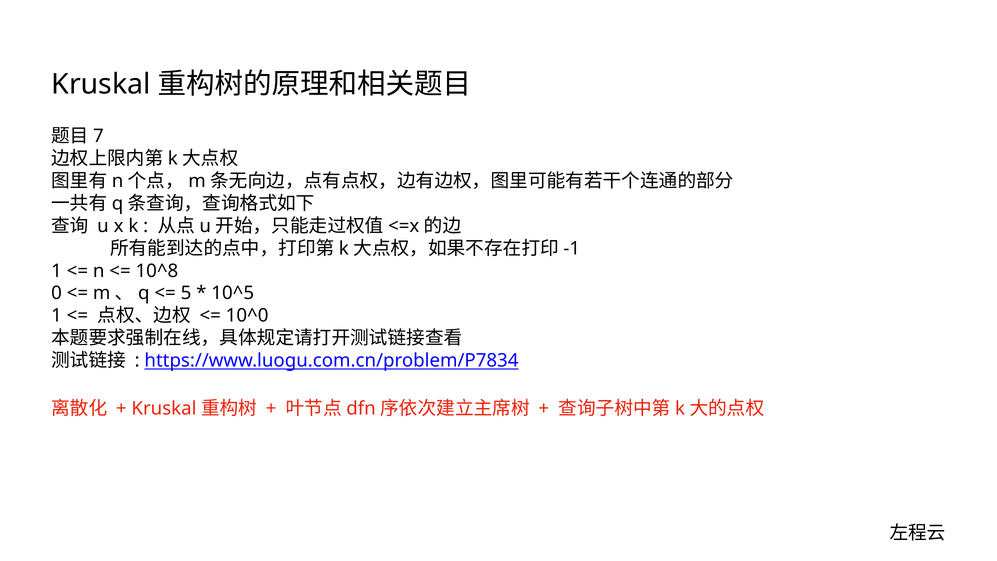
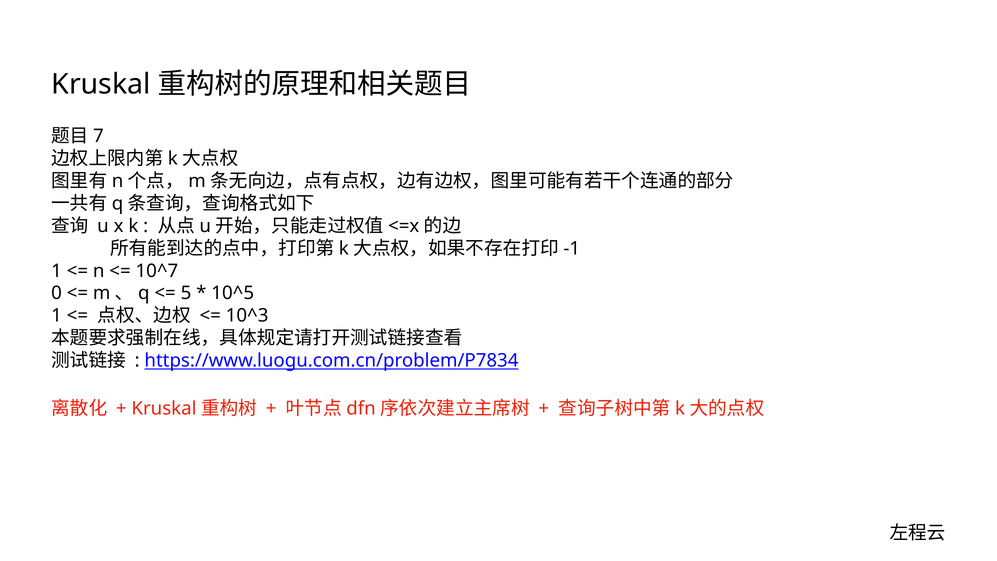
10^8: 10^8 -> 10^7
10^0: 10^0 -> 10^3
